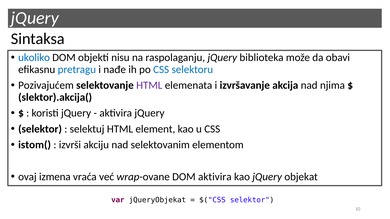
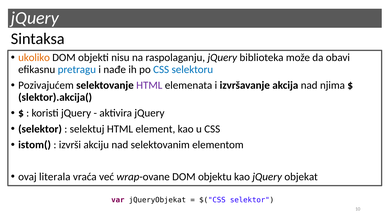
ukoliko colour: blue -> orange
izmena: izmena -> literala
DOM aktivira: aktivira -> objektu
